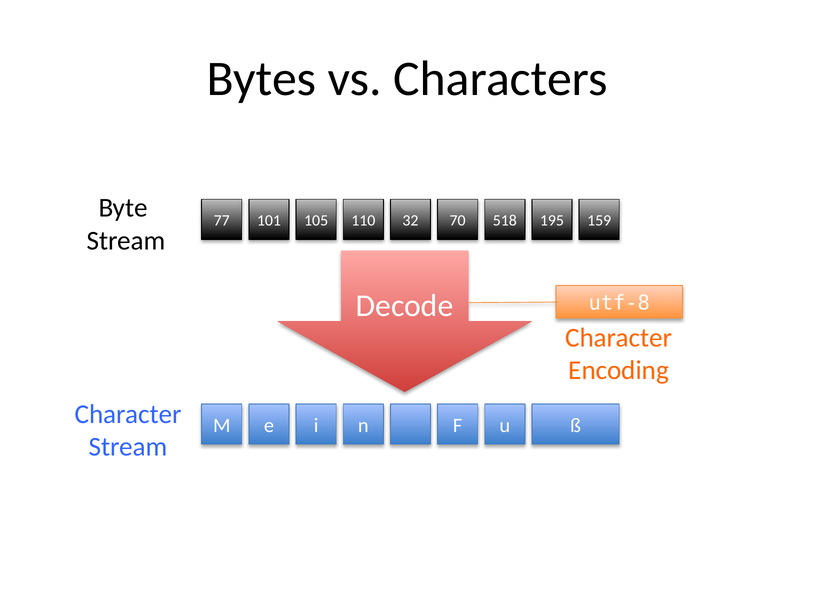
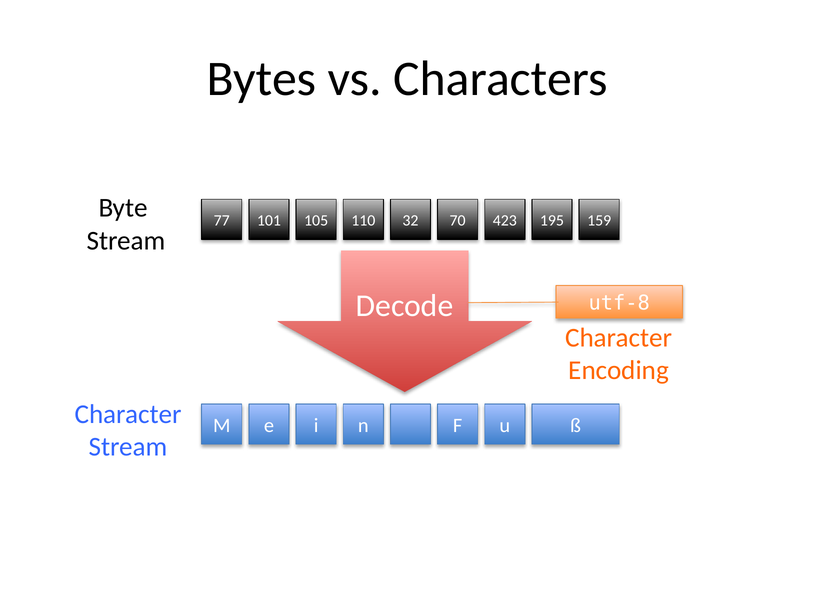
518: 518 -> 423
